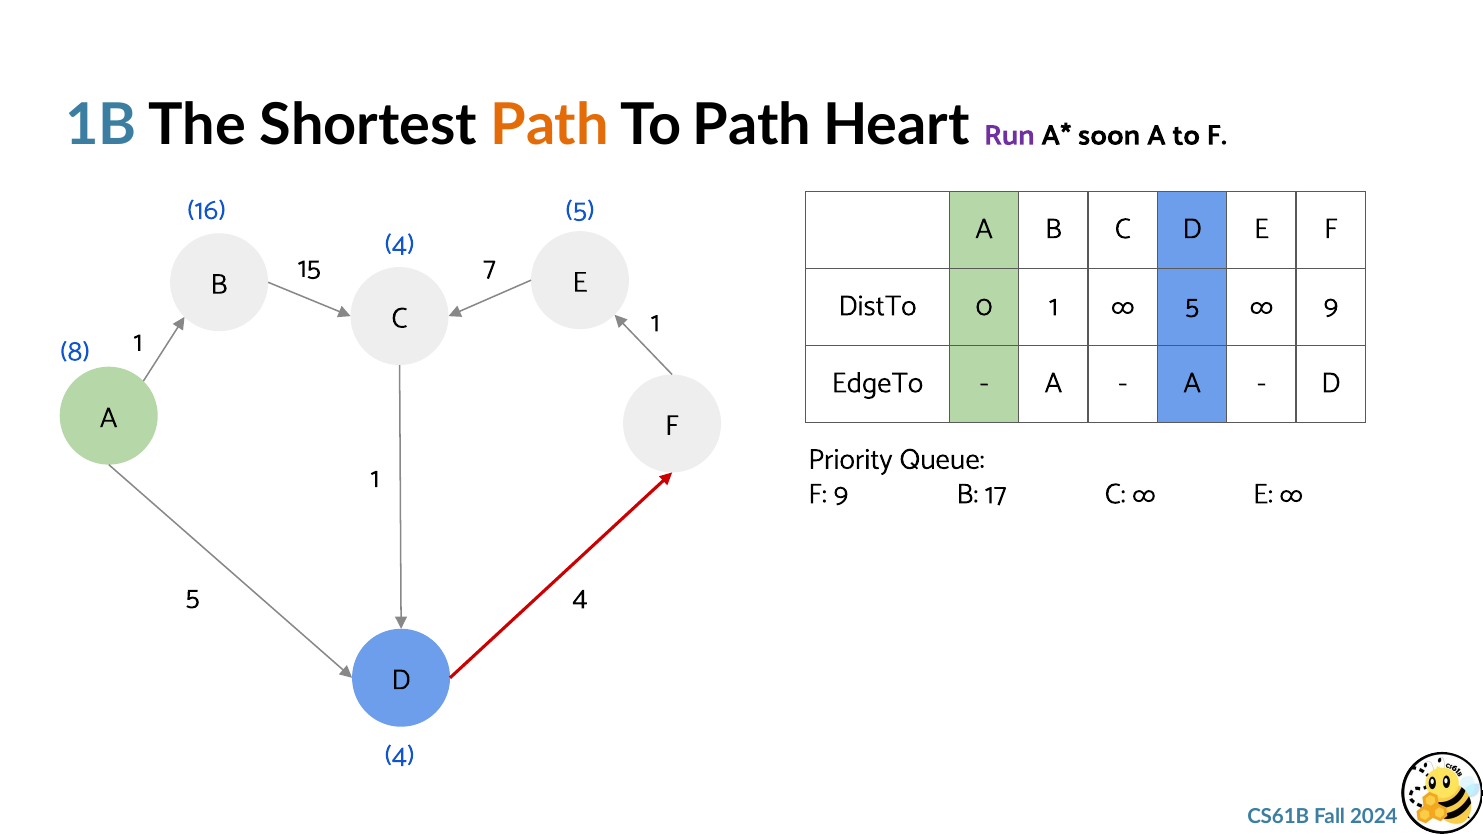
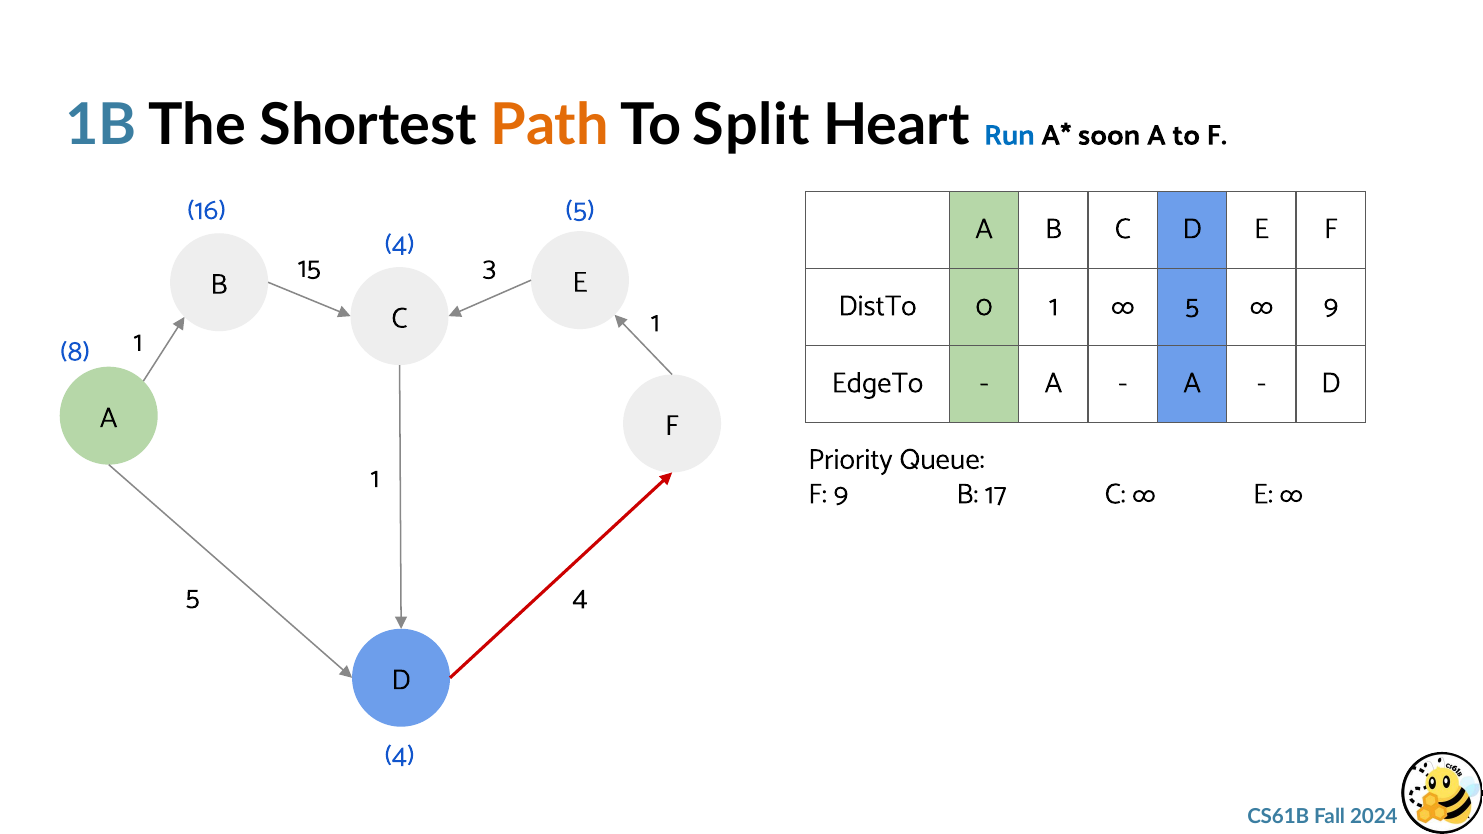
To Path: Path -> Split
Run colour: purple -> blue
7: 7 -> 3
